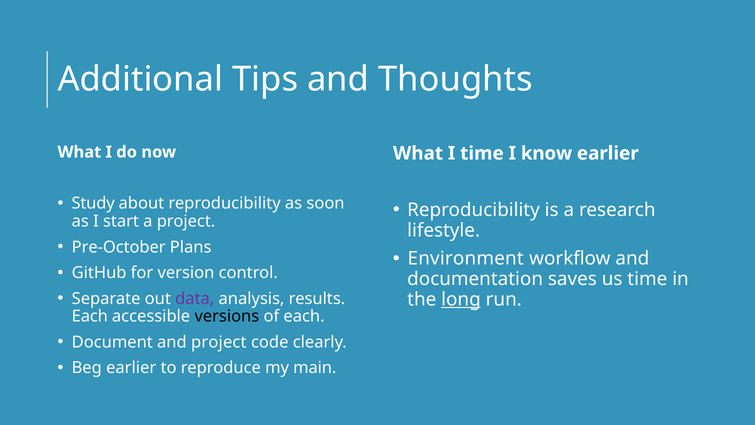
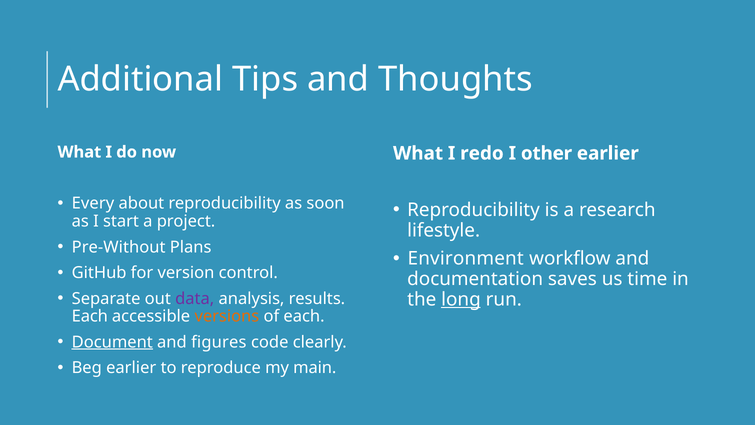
I time: time -> redo
know: know -> other
Study: Study -> Every
Pre-October: Pre-October -> Pre-Without
versions colour: black -> orange
Document underline: none -> present
and project: project -> figures
